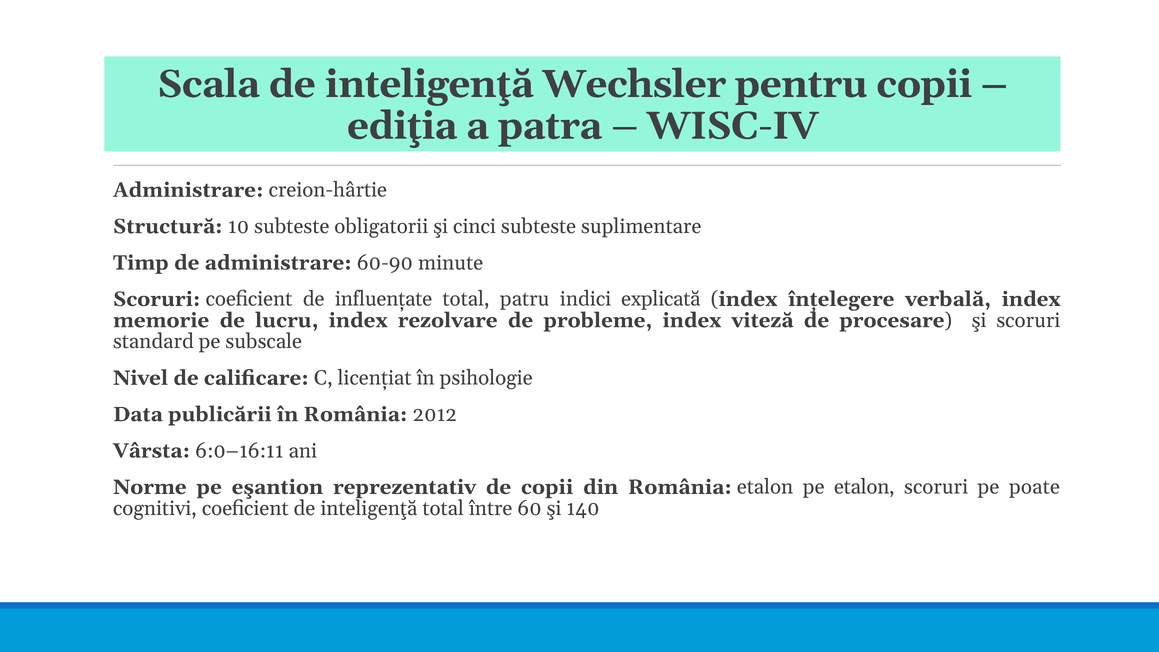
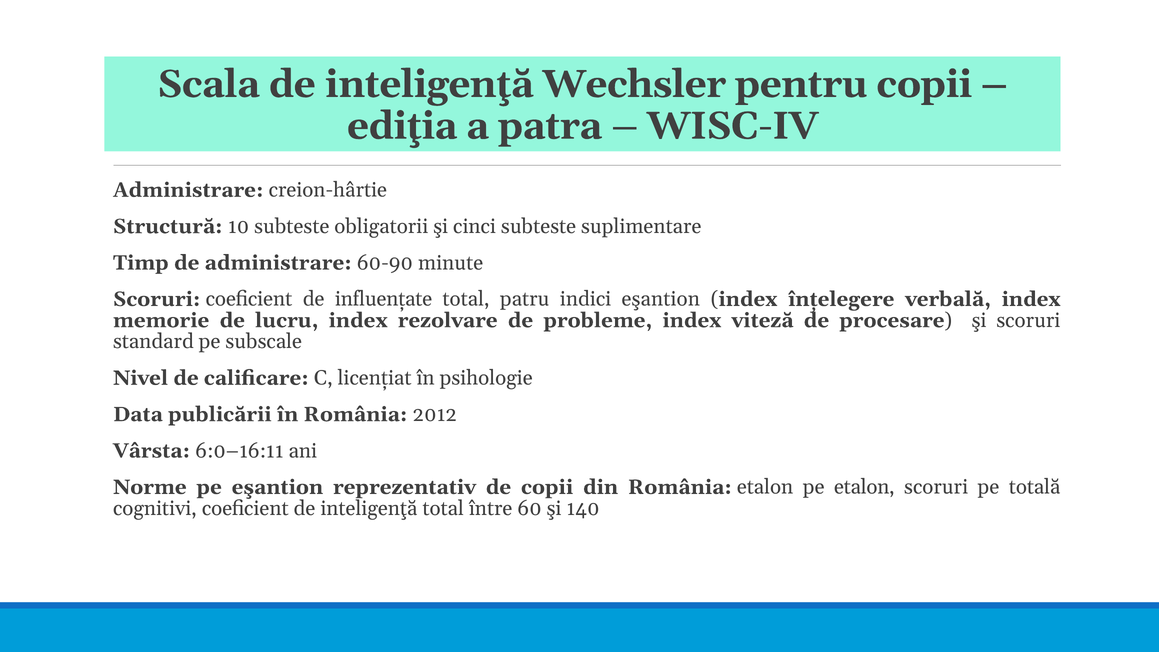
indici explicată: explicată -> eşantion
poate: poate -> totală
